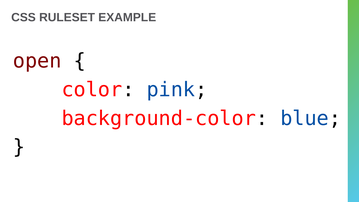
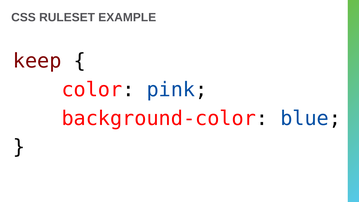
open: open -> keep
